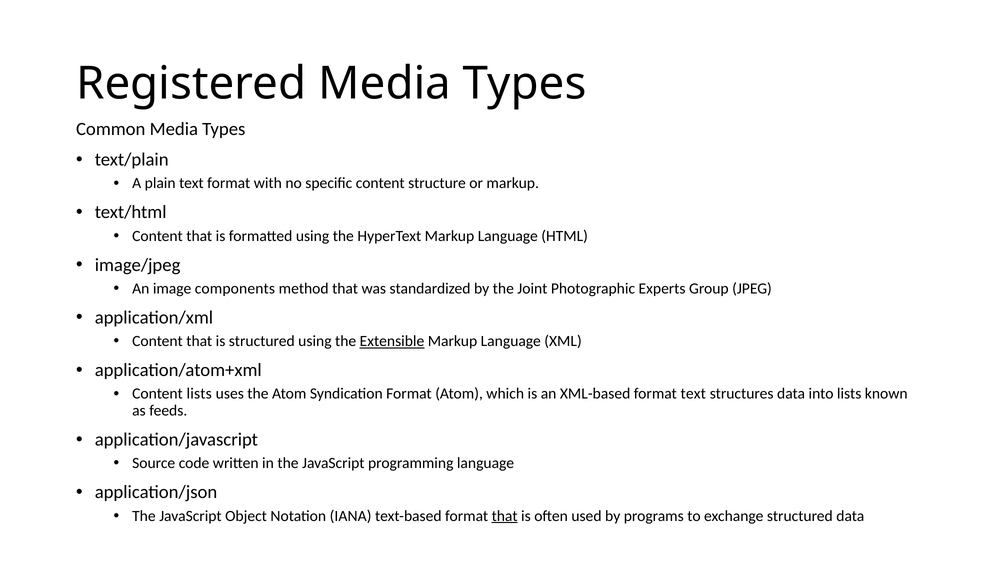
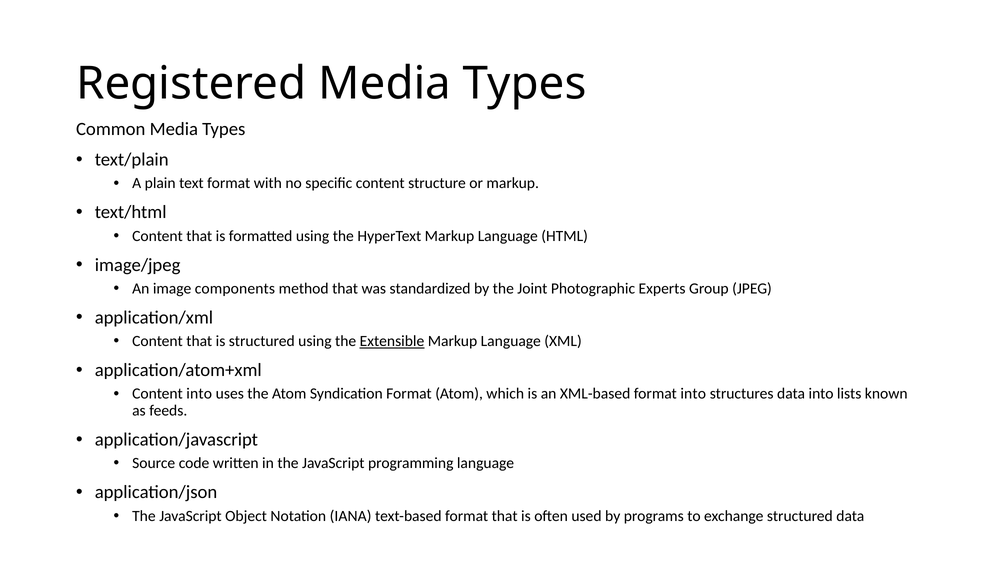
Content lists: lists -> into
format text: text -> into
that at (505, 516) underline: present -> none
